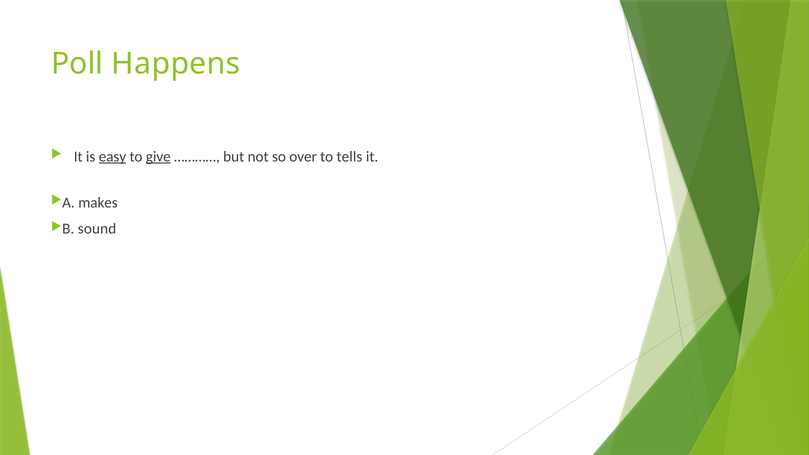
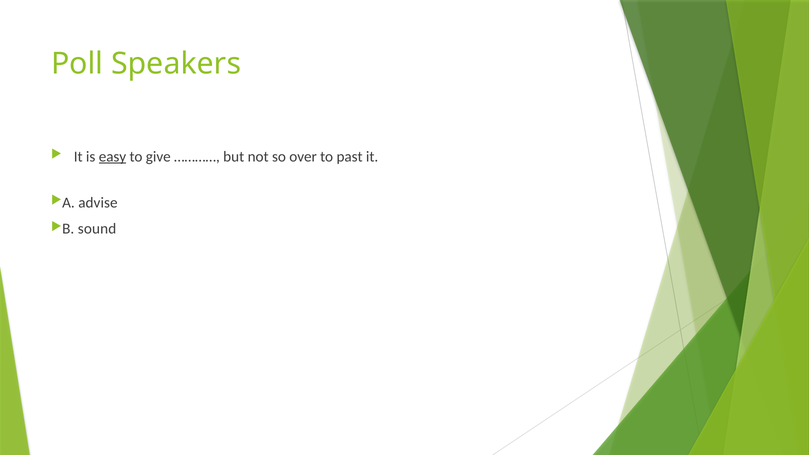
Happens: Happens -> Speakers
give underline: present -> none
tells: tells -> past
makes: makes -> advise
